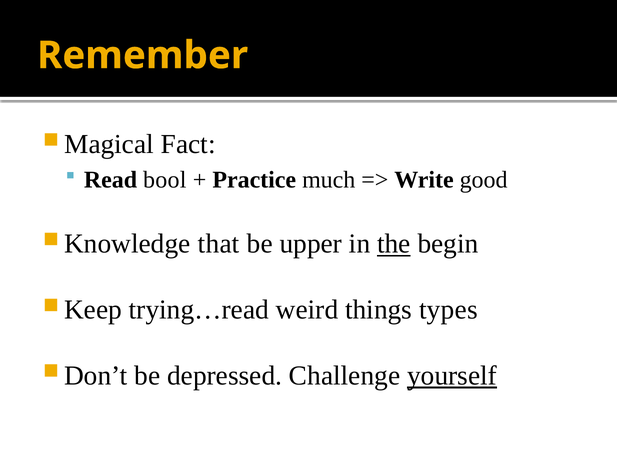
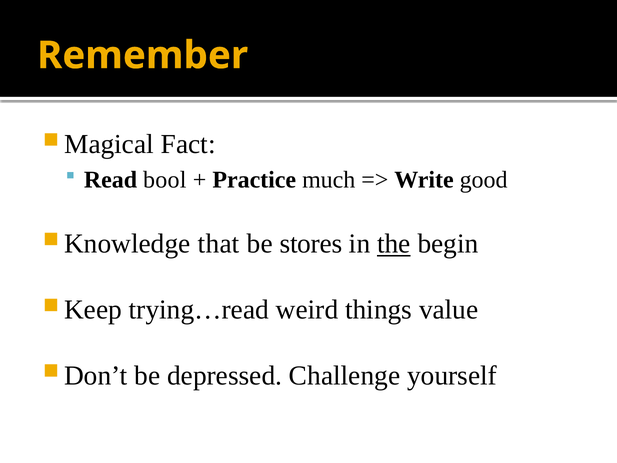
upper: upper -> stores
types: types -> value
yourself underline: present -> none
